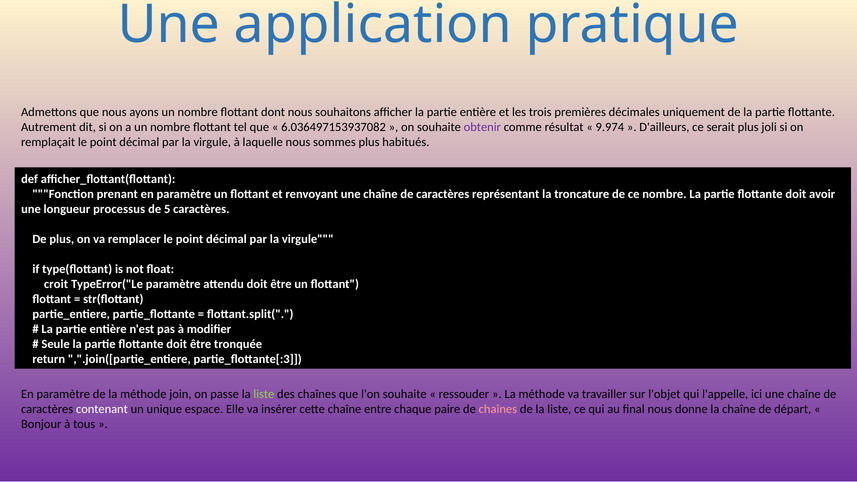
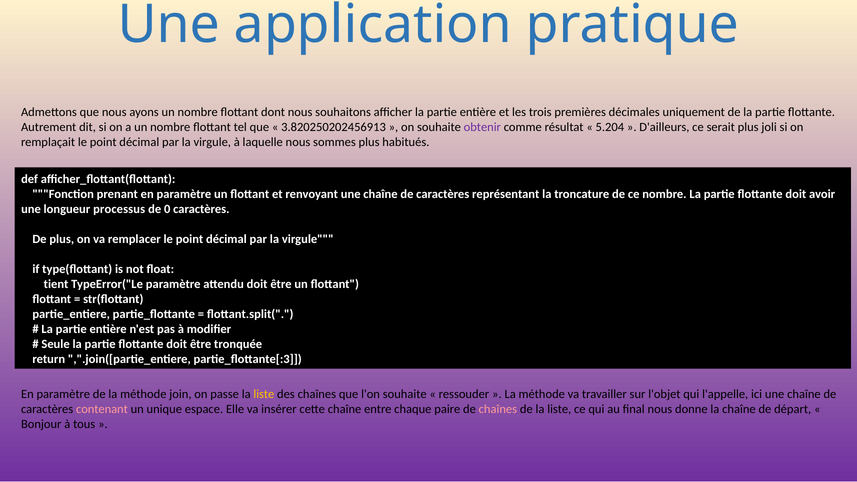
6.036497153937082: 6.036497153937082 -> 3.820250202456913
9.974: 9.974 -> 5.204
5: 5 -> 0
croit: croit -> tient
liste at (264, 394) colour: light green -> yellow
contenant colour: white -> pink
